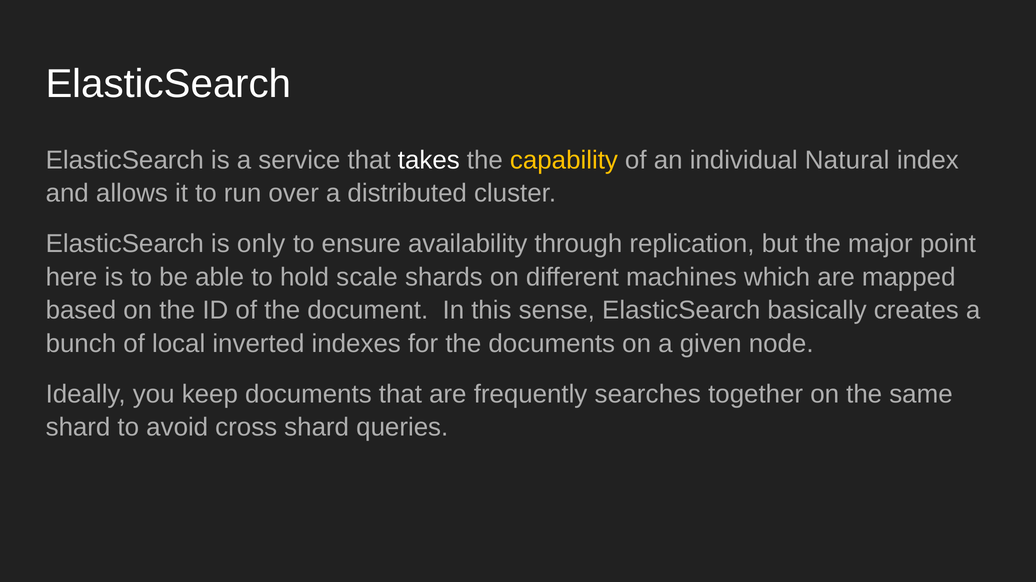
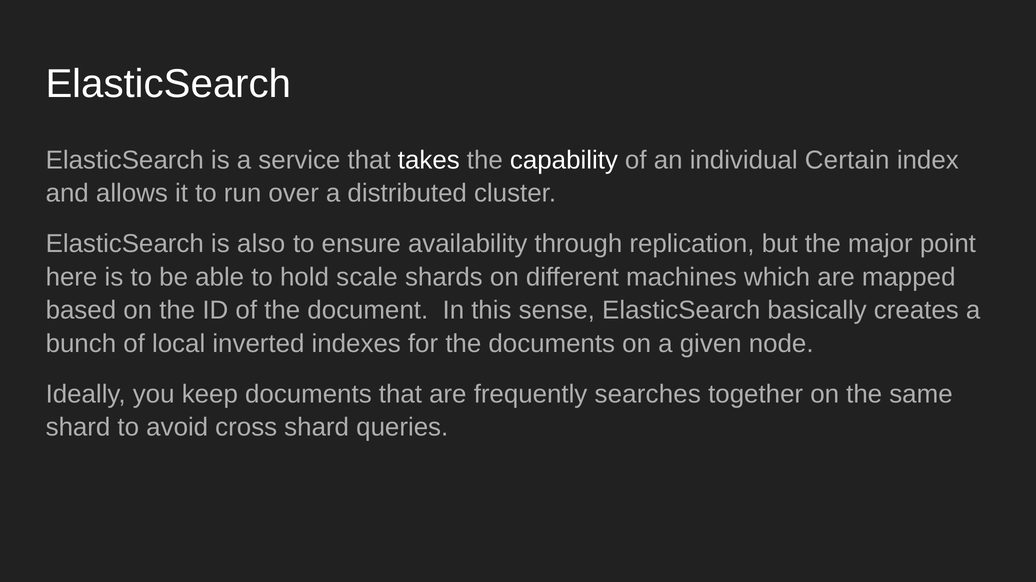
capability colour: yellow -> white
Natural: Natural -> Certain
only: only -> also
